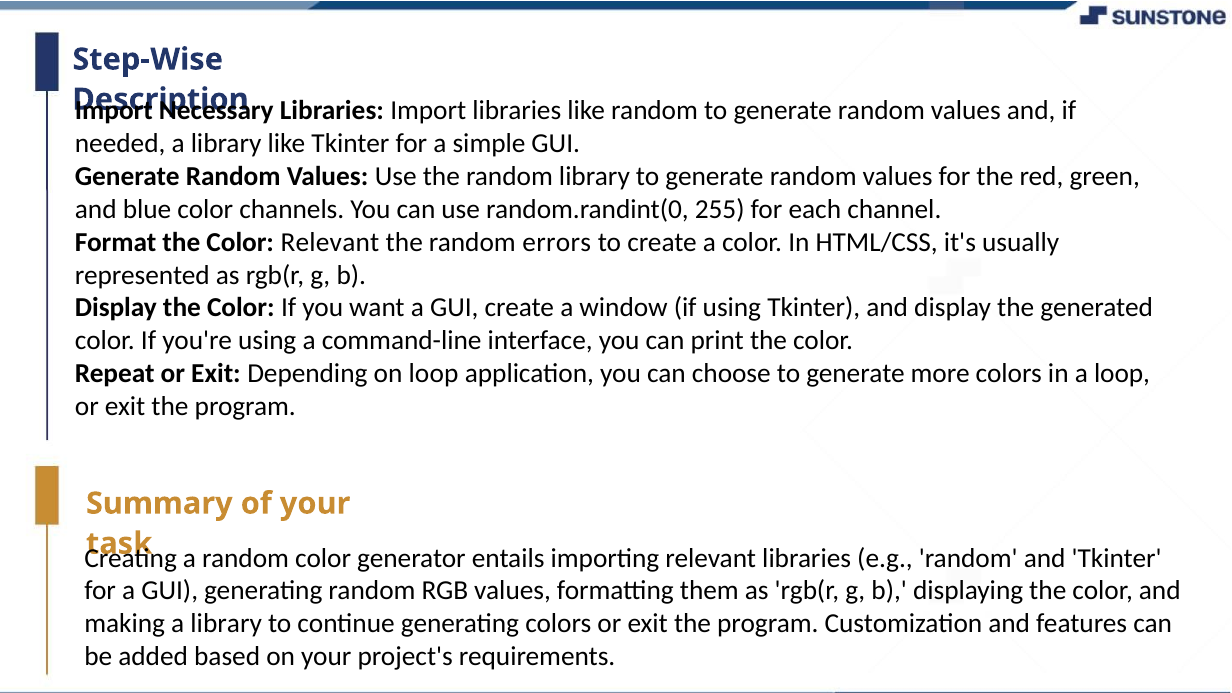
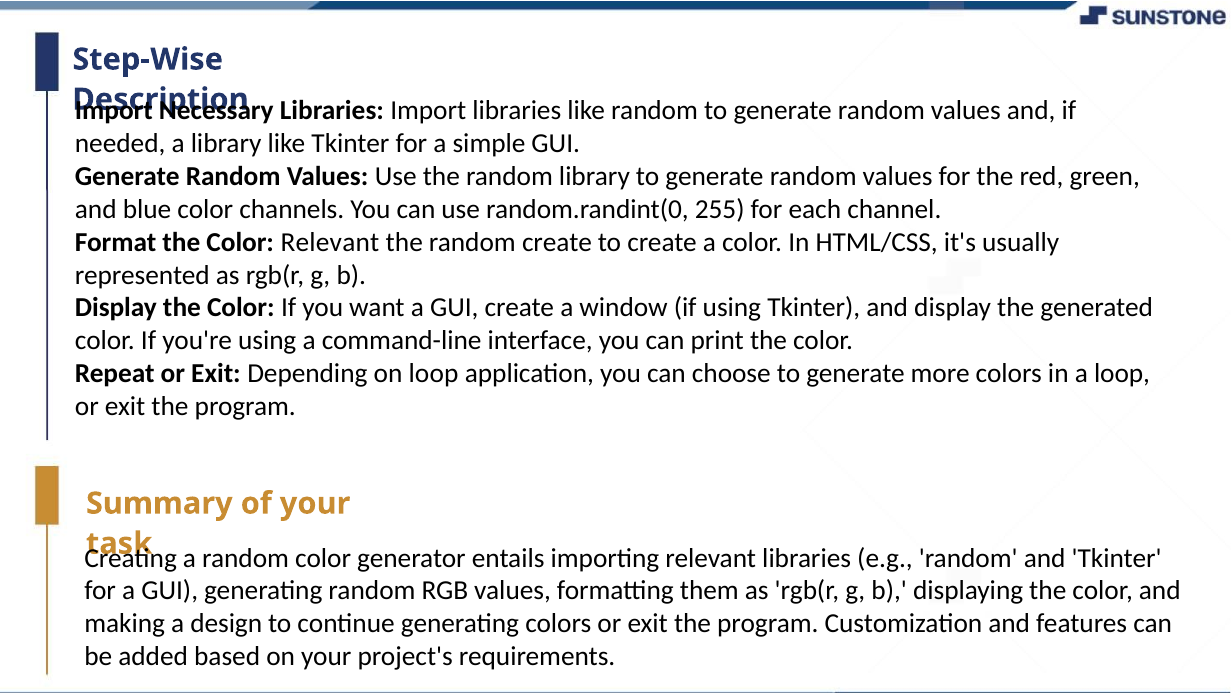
random errors: errors -> create
making a library: library -> design
